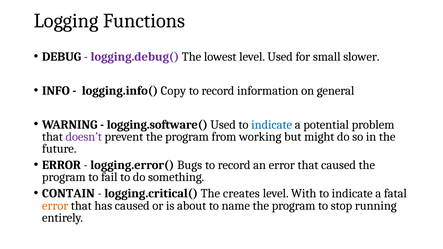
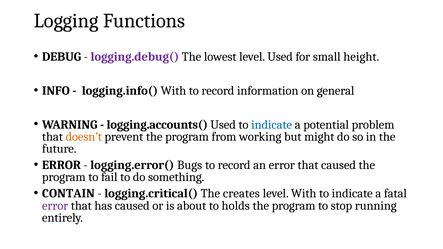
slower: slower -> height
logging.info( Copy: Copy -> With
logging.software(: logging.software( -> logging.accounts(
doesn’t colour: purple -> orange
error at (55, 206) colour: orange -> purple
name: name -> holds
